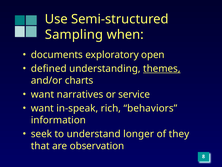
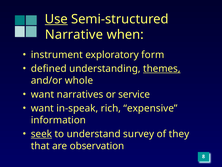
Use underline: none -> present
Sampling: Sampling -> Narrative
documents: documents -> instrument
open: open -> form
charts: charts -> whole
behaviors: behaviors -> expensive
seek underline: none -> present
longer: longer -> survey
